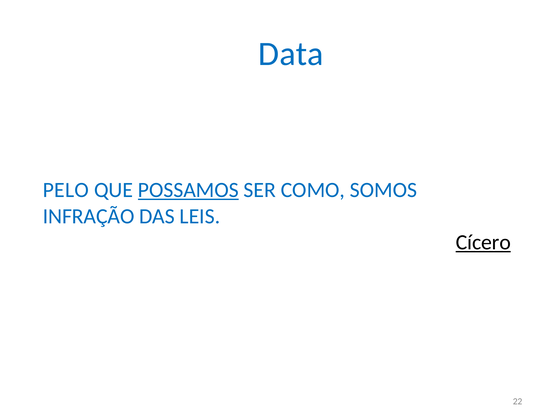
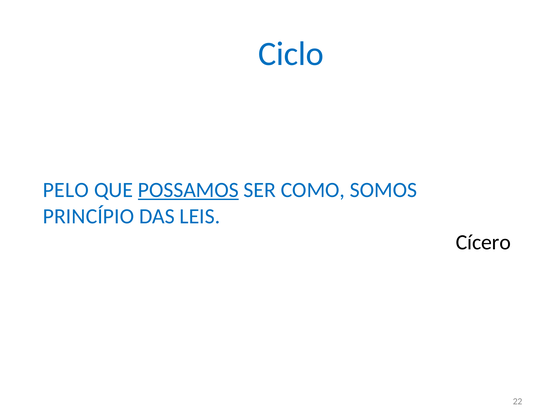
Data: Data -> Ciclo
INFRAÇÃO: INFRAÇÃO -> PRINCÍPIO
Cícero underline: present -> none
